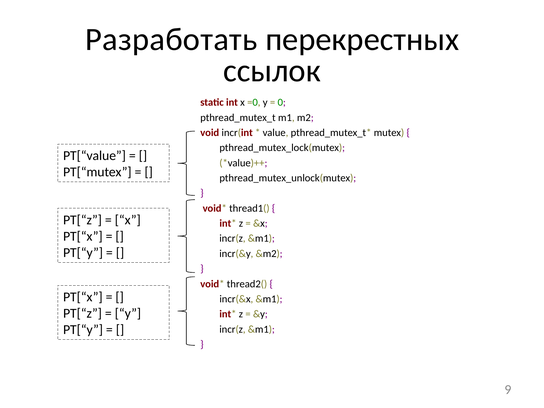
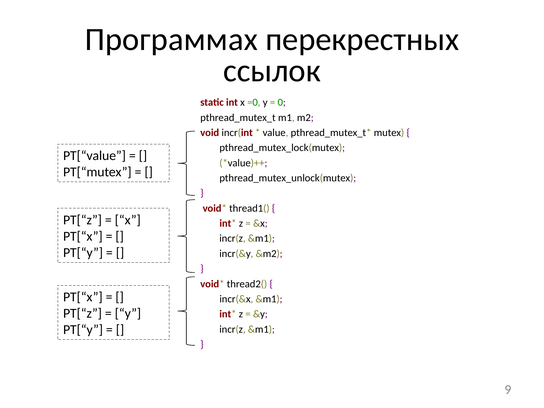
Разработать: Разработать -> Программах
